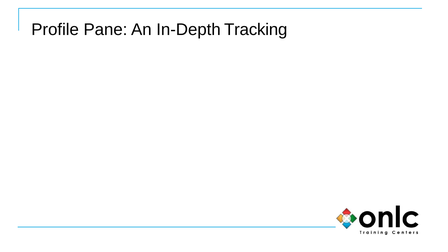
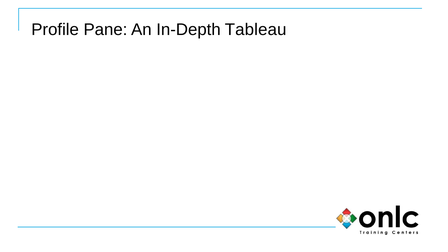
Tracking: Tracking -> Tableau
